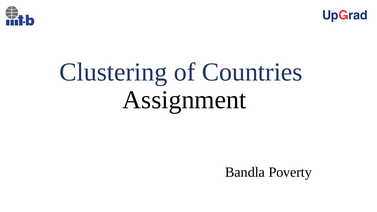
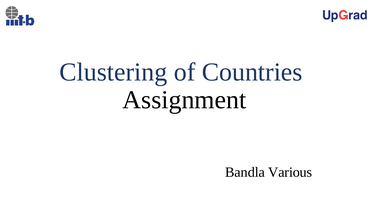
Poverty: Poverty -> Various
